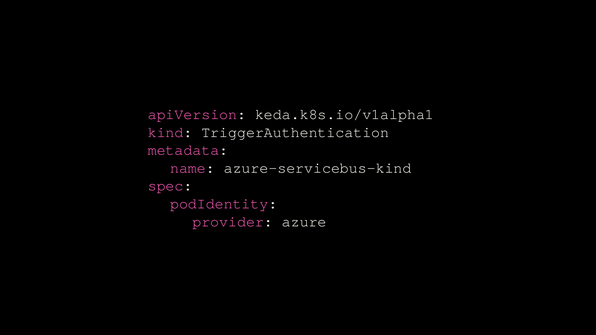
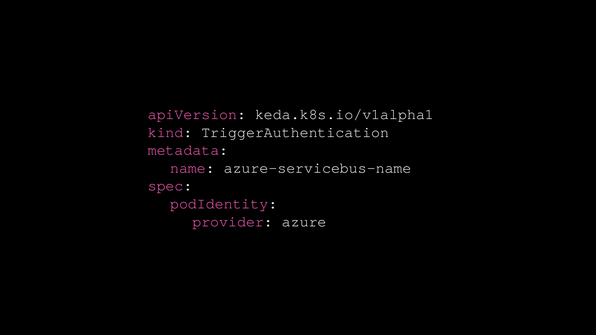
azure-servicebus-kind: azure-servicebus-kind -> azure-servicebus-name
